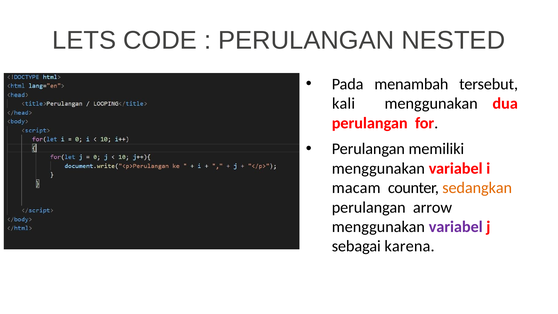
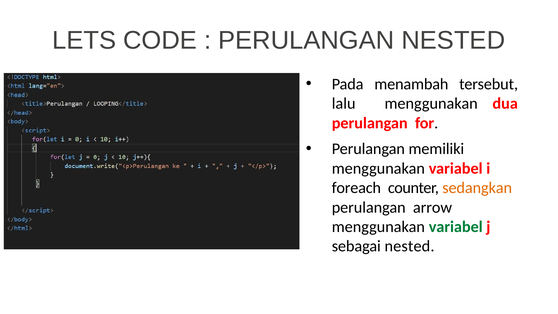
kali: kali -> lalu
macam: macam -> foreach
variabel at (456, 227) colour: purple -> green
sebagai karena: karena -> nested
